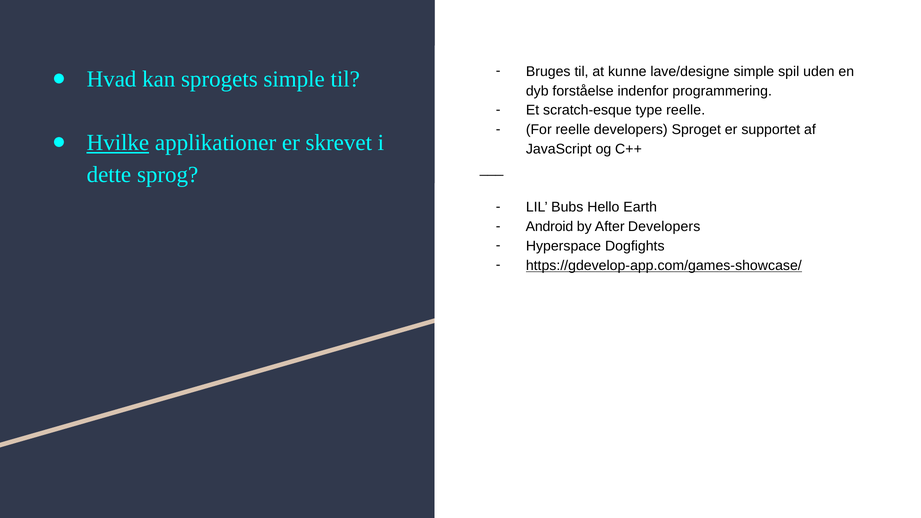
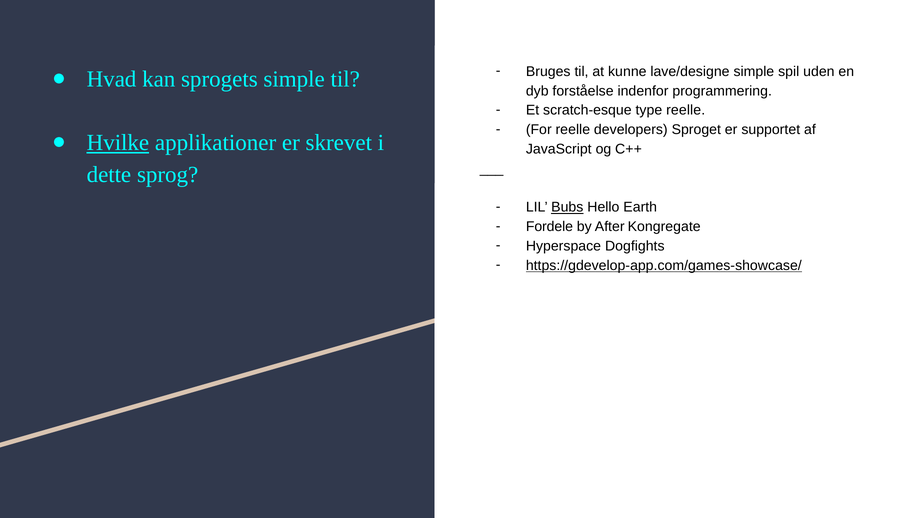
Bubs underline: none -> present
Android: Android -> Fordele
After Developers: Developers -> Kongregate
